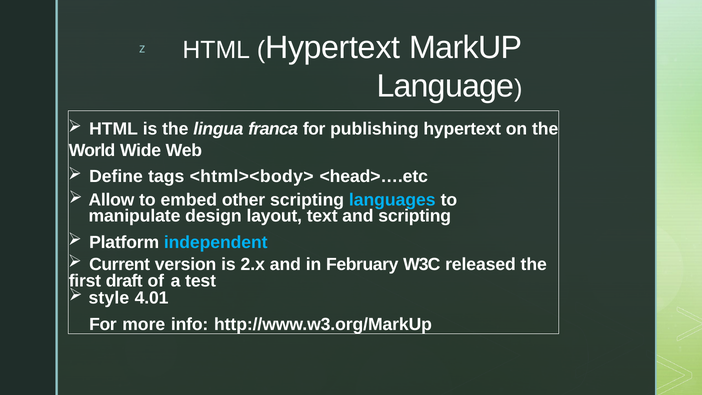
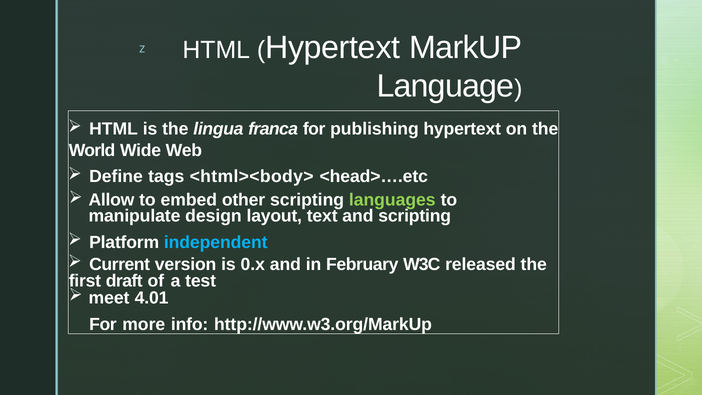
languages colour: light blue -> light green
2.x: 2.x -> 0.x
style: style -> meet
